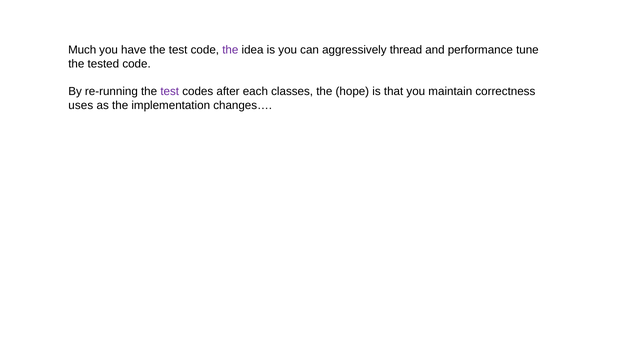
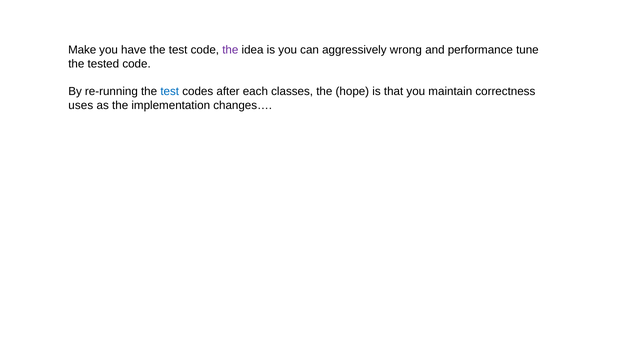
Much: Much -> Make
thread: thread -> wrong
test at (170, 92) colour: purple -> blue
